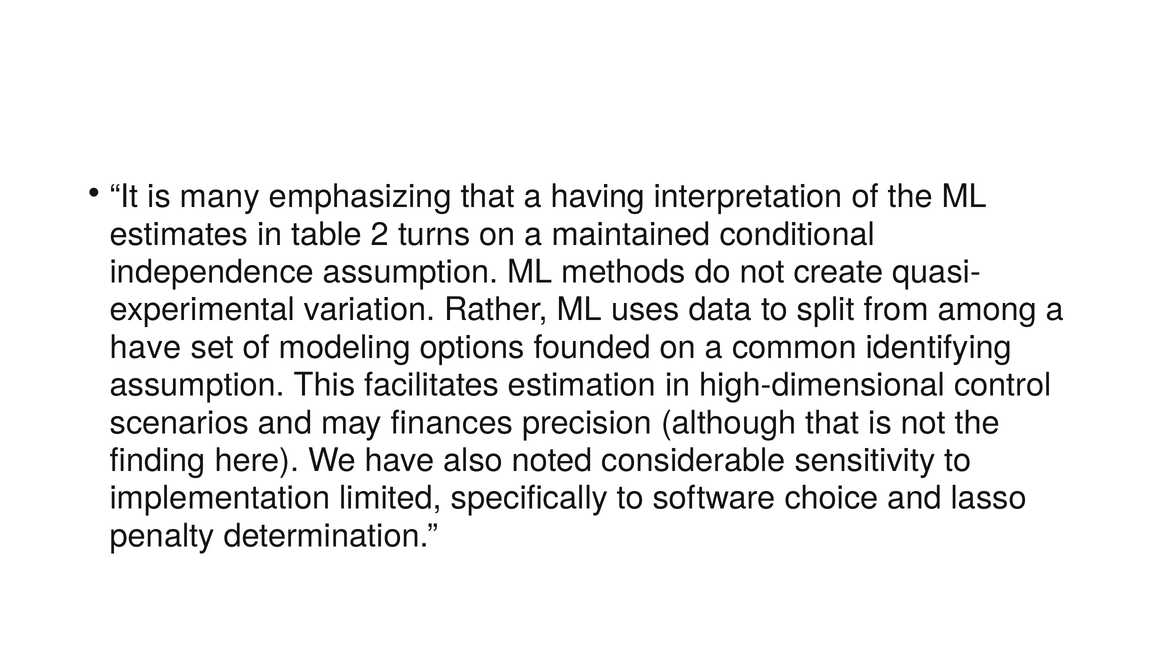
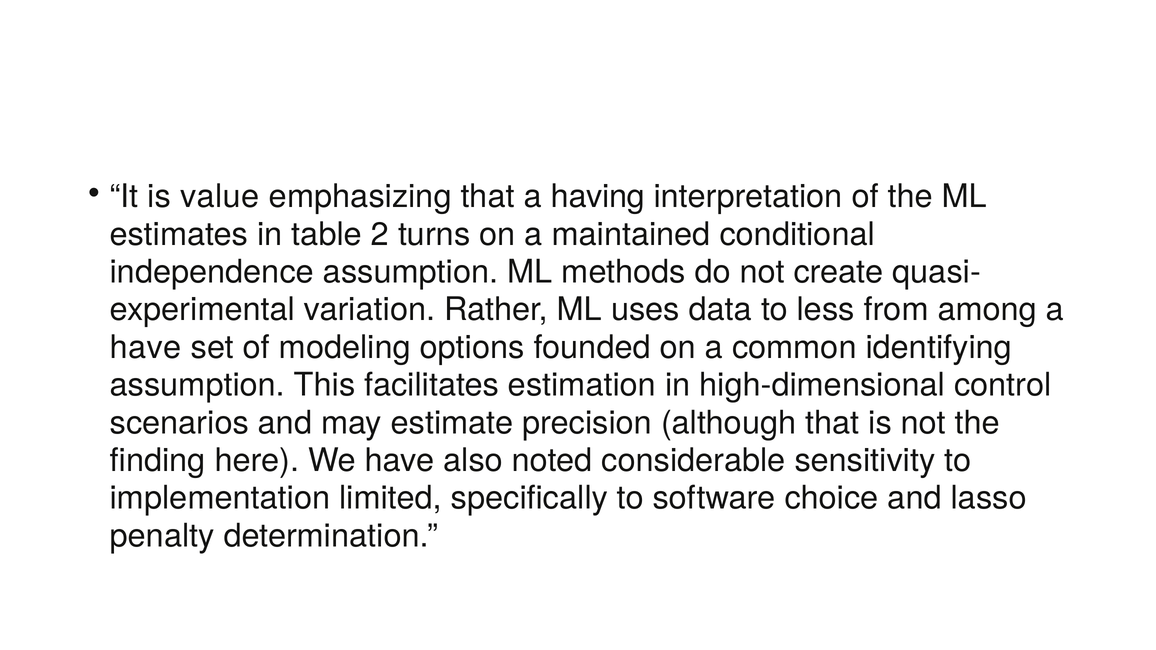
many: many -> value
split: split -> less
finances: finances -> estimate
